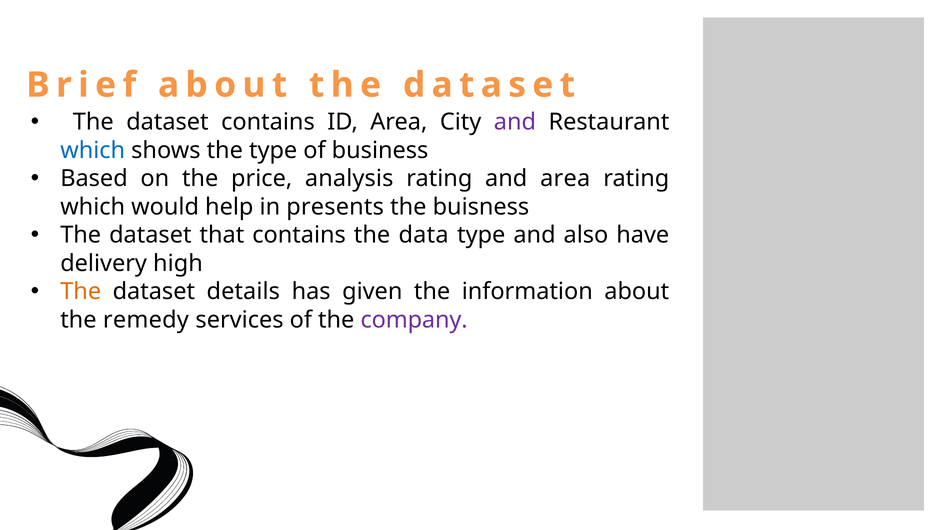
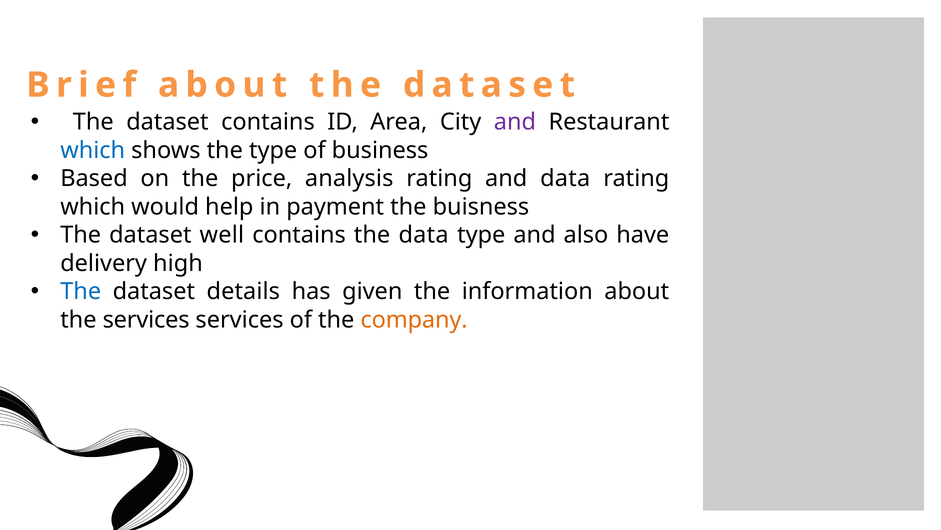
and area: area -> data
presents: presents -> payment
that: that -> well
The at (81, 291) colour: orange -> blue
the remedy: remedy -> services
company colour: purple -> orange
